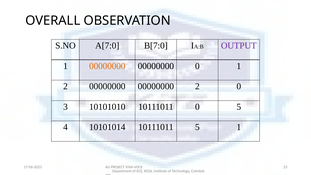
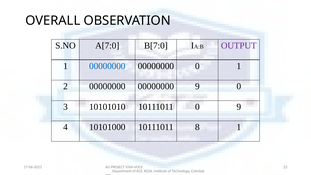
00000000 at (107, 66) colour: orange -> blue
00000000 2: 2 -> 9
0 5: 5 -> 9
10101014: 10101014 -> 10101000
10111011 5: 5 -> 8
